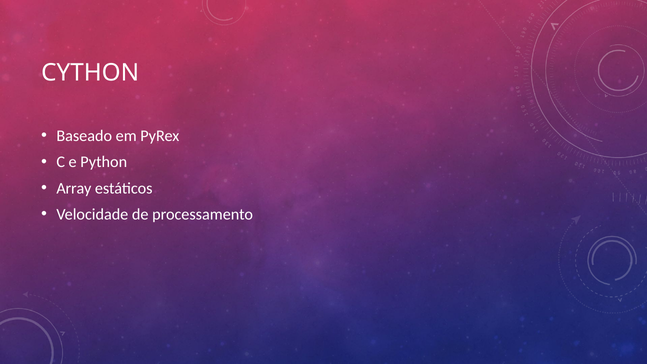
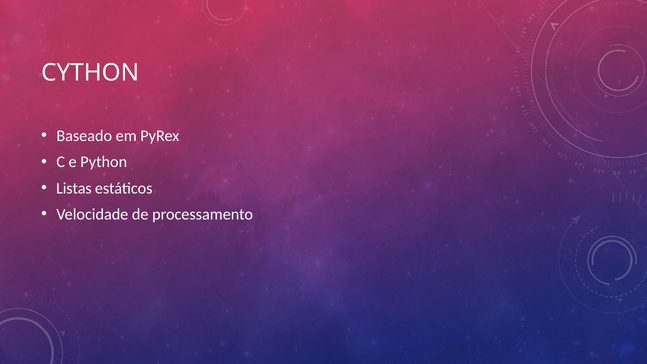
Array: Array -> Listas
